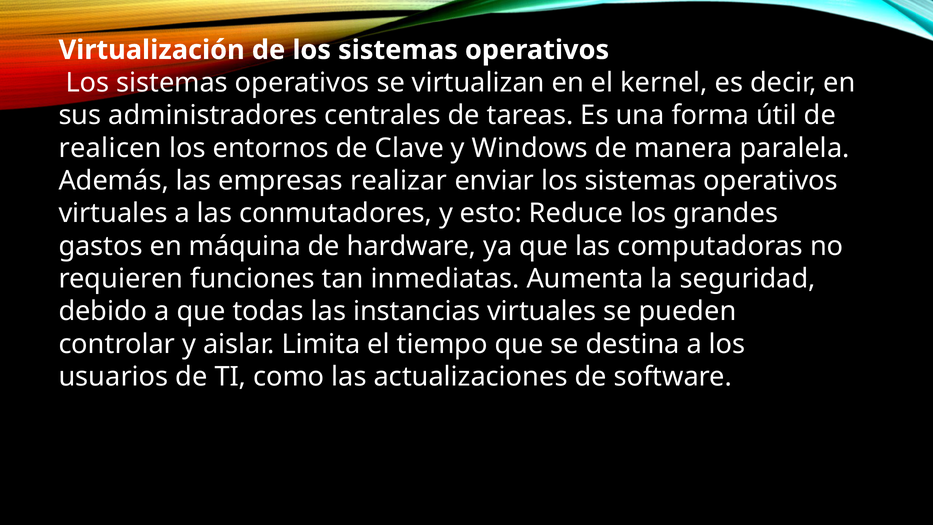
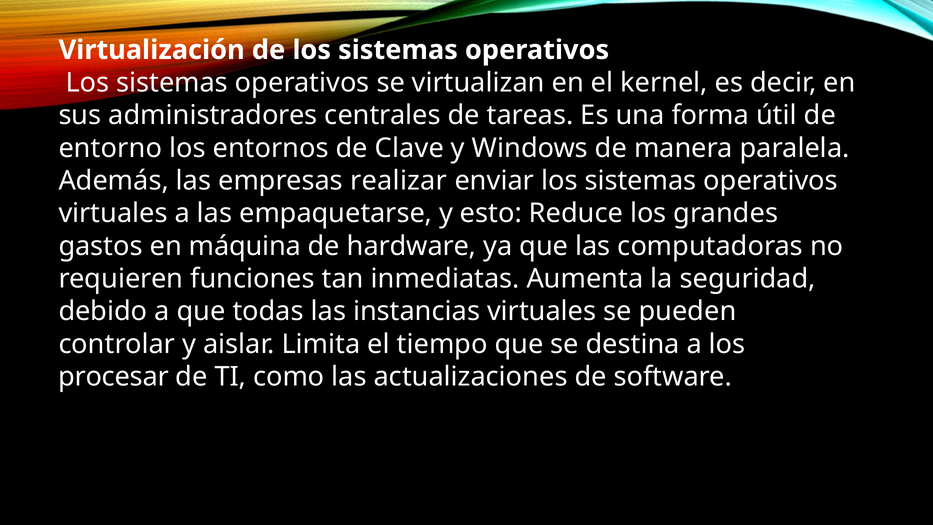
realicen: realicen -> entorno
conmutadores: conmutadores -> empaquetarse
usuarios: usuarios -> procesar
